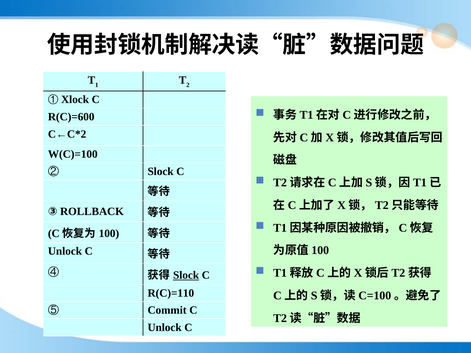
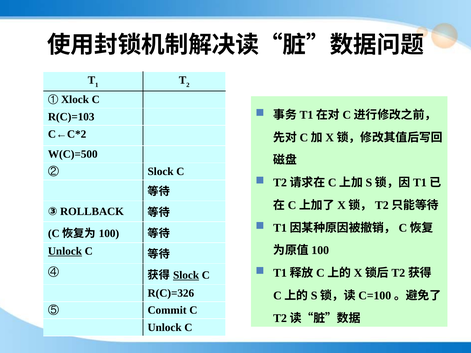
R(C)=600: R(C)=600 -> R(C)=103
W(C)=100: W(C)=100 -> W(C)=500
Unlock at (65, 251) underline: none -> present
R(C)=110: R(C)=110 -> R(C)=326
